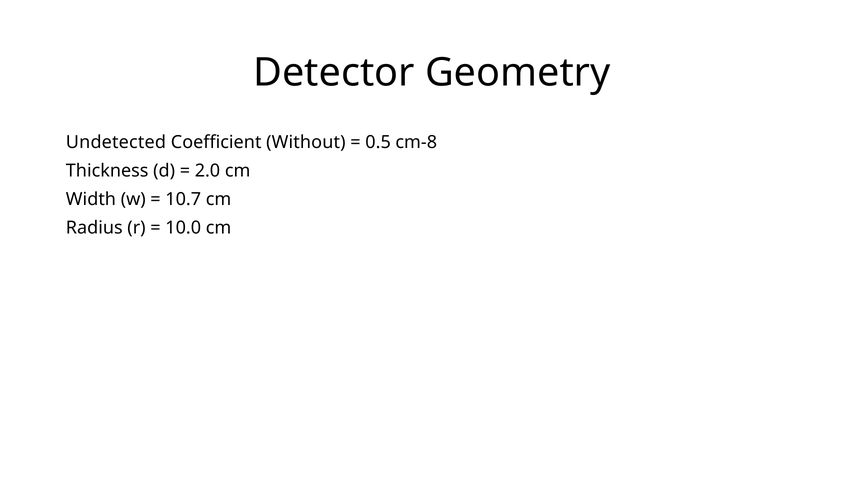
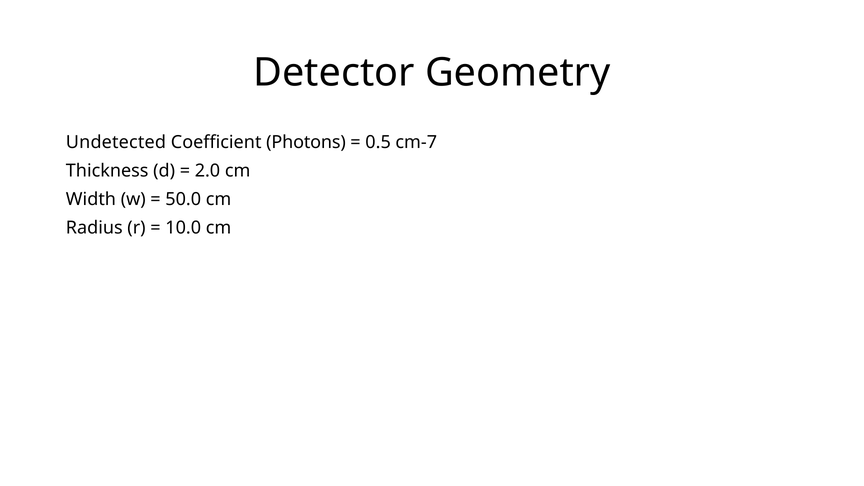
Without: Without -> Photons
cm-8: cm-8 -> cm-7
10.7: 10.7 -> 50.0
